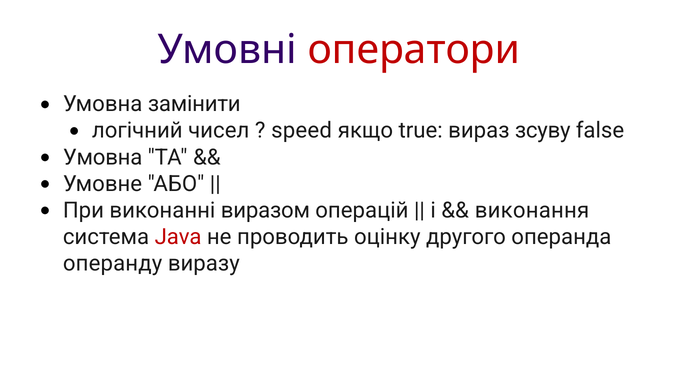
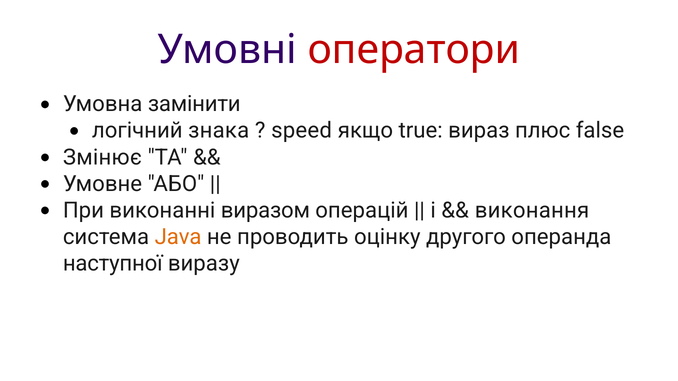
чисел: чисел -> знака
зсуву: зсуву -> плюс
Умовна at (103, 157): Умовна -> Змінює
Java colour: red -> orange
операнду: операнду -> наступної
